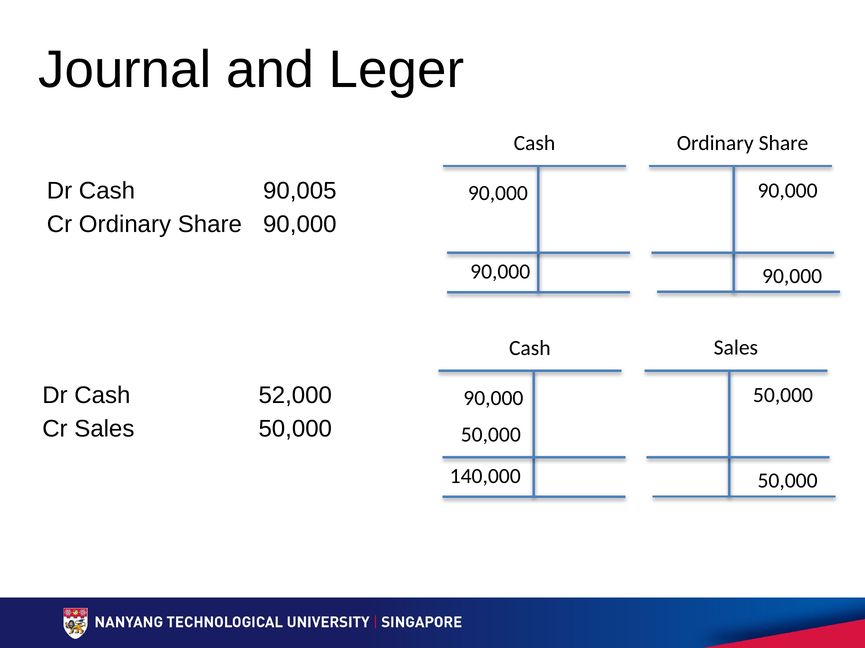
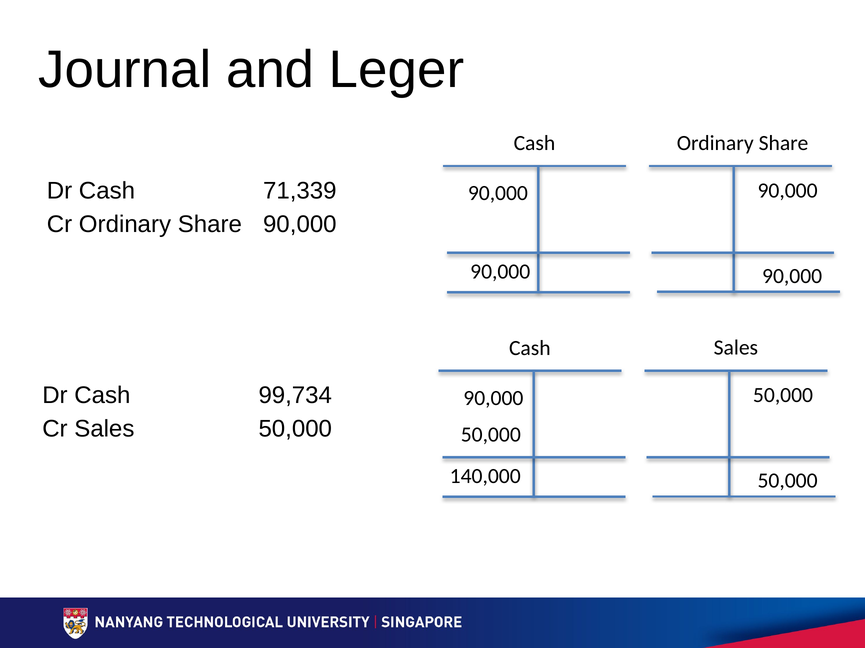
90,005: 90,005 -> 71,339
52,000: 52,000 -> 99,734
